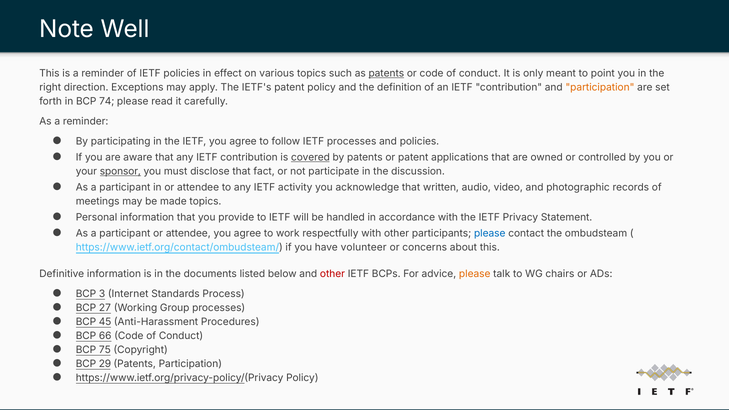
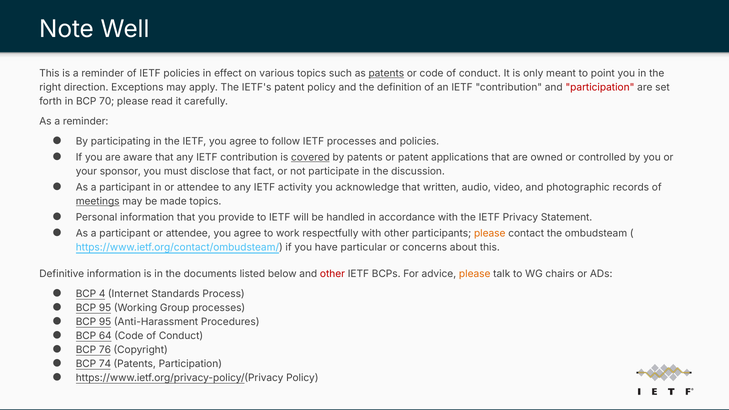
participation at (600, 87) colour: orange -> red
74: 74 -> 70
sponsor underline: present -> none
meetings underline: none -> present
please at (490, 234) colour: blue -> orange
volunteer: volunteer -> particular
3: 3 -> 4
27 at (105, 308): 27 -> 95
45 at (105, 322): 45 -> 95
66: 66 -> 64
75: 75 -> 76
29: 29 -> 74
